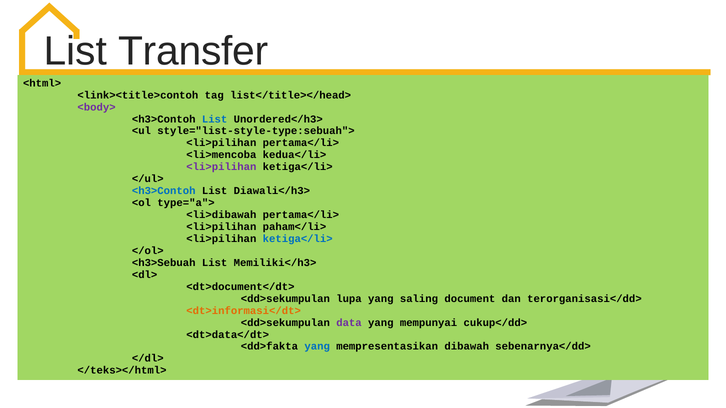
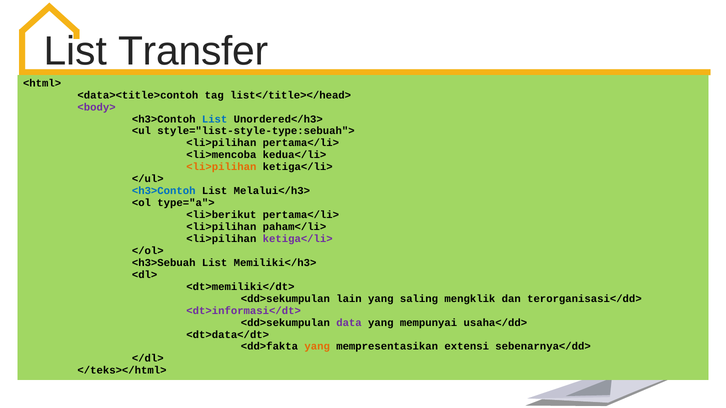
<link><title>contoh: <link><title>contoh -> <data><title>contoh
<li>pilihan at (221, 167) colour: purple -> orange
Diawali</h3>: Diawali</h3> -> Melalui</h3>
<li>dibawah: <li>dibawah -> <li>berikut
ketiga</li> at (298, 239) colour: blue -> purple
<dt>document</dt>: <dt>document</dt> -> <dt>memiliki</dt>
lupa: lupa -> lain
document: document -> mengklik
<dt>informasi</dt> colour: orange -> purple
cukup</dd>: cukup</dd> -> usaha</dd>
yang at (317, 347) colour: blue -> orange
dibawah: dibawah -> extensi
